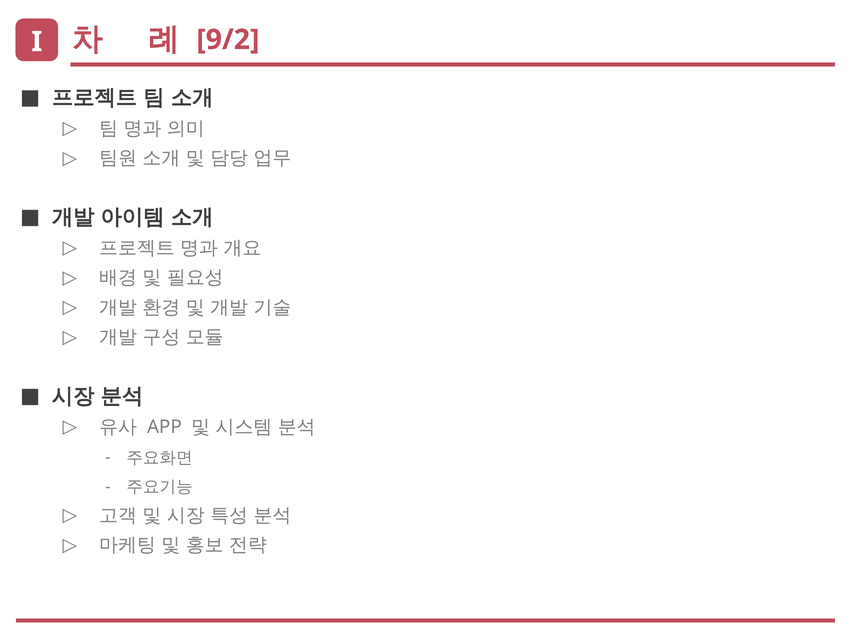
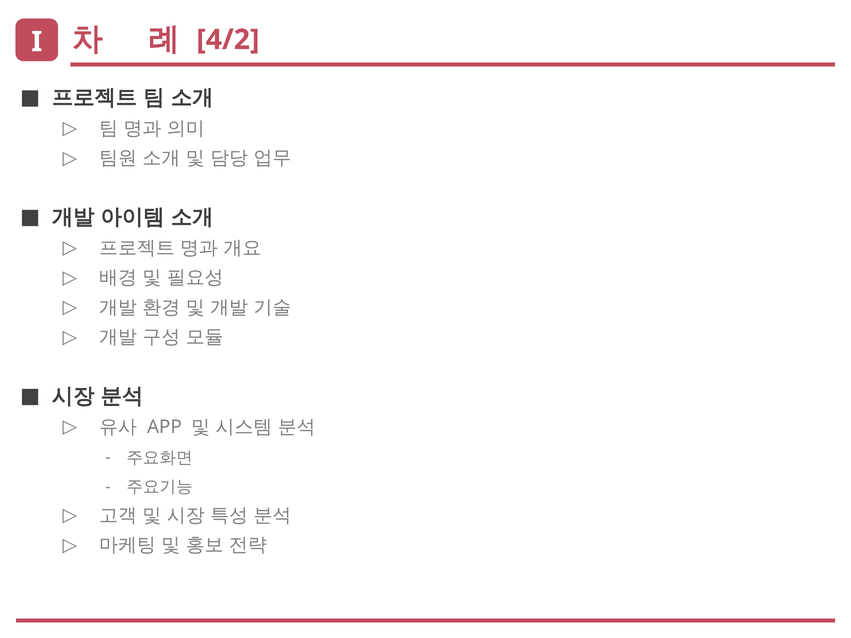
9/2: 9/2 -> 4/2
